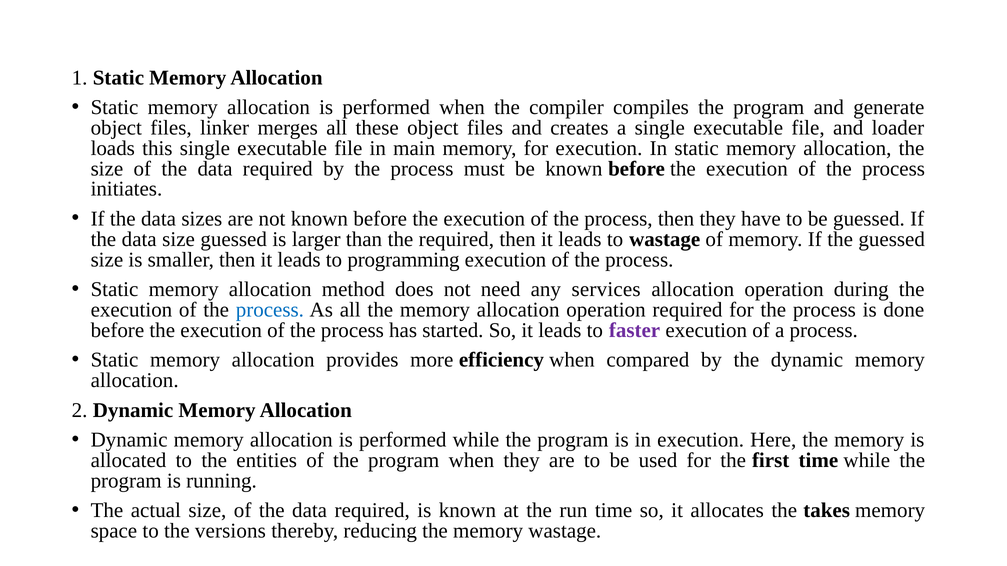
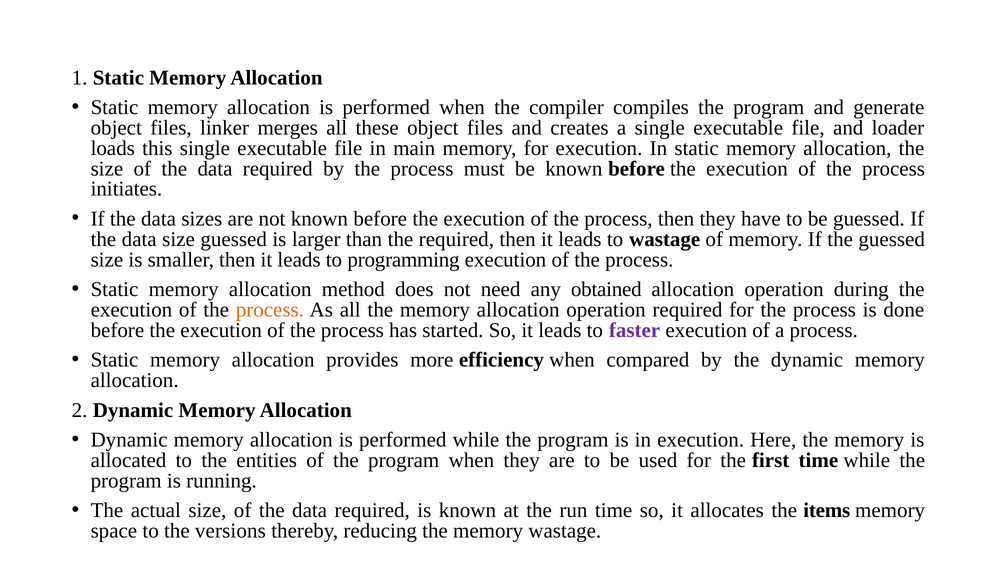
services: services -> obtained
process at (270, 310) colour: blue -> orange
takes: takes -> items
